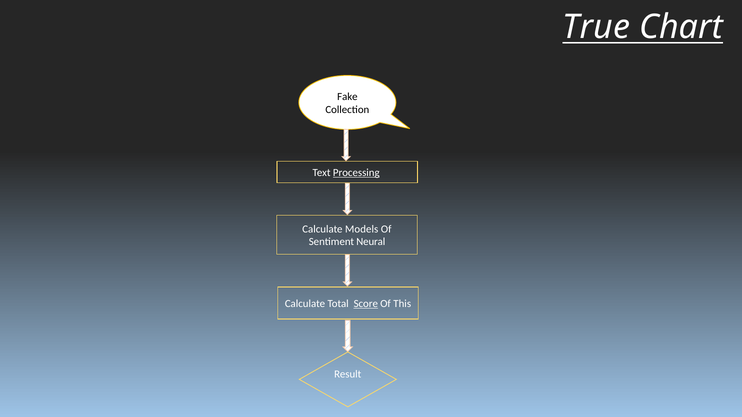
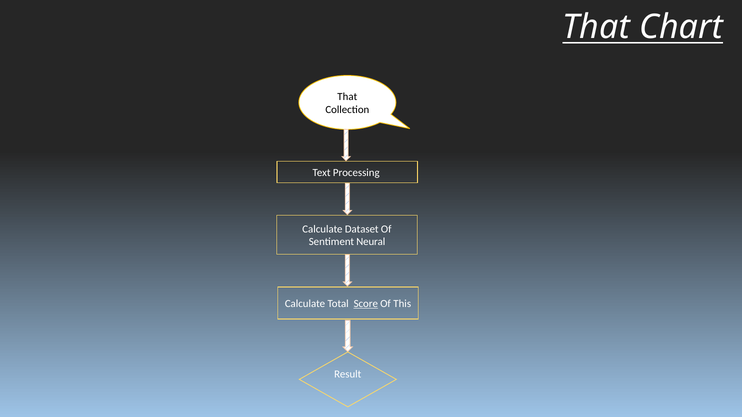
True at (596, 27): True -> That
Fake at (347, 97): Fake -> That
Processing underline: present -> none
Models: Models -> Dataset
